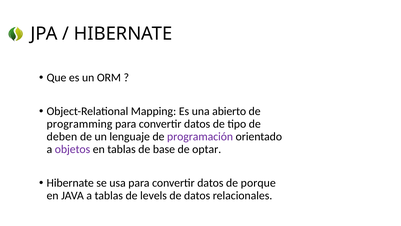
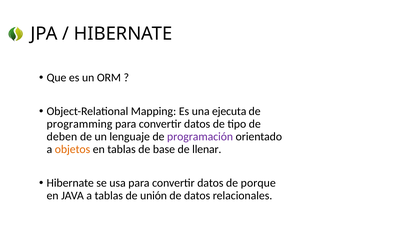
abierto: abierto -> ejecuta
objetos colour: purple -> orange
optar: optar -> llenar
levels: levels -> unión
